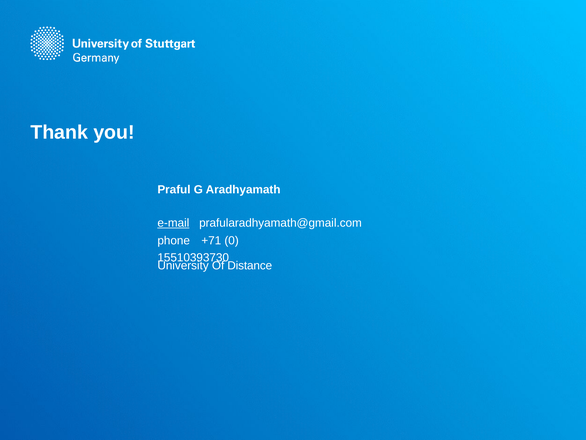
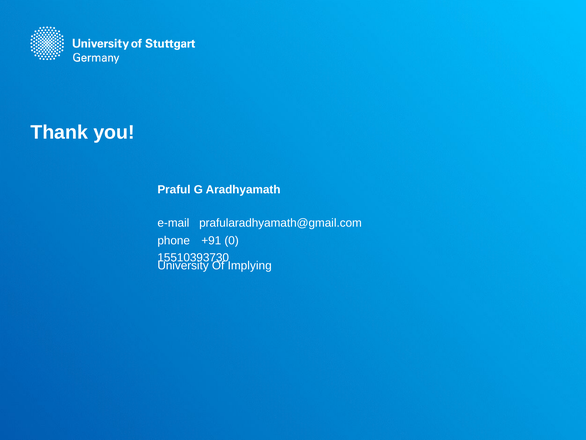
e-mail underline: present -> none
+71: +71 -> +91
Distance: Distance -> Implying
